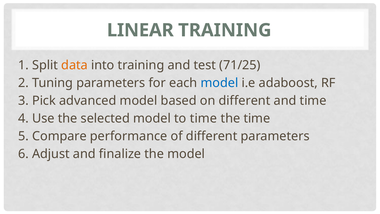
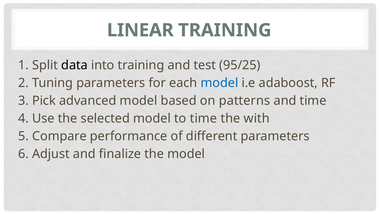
data colour: orange -> black
71/25: 71/25 -> 95/25
on different: different -> patterns
the time: time -> with
